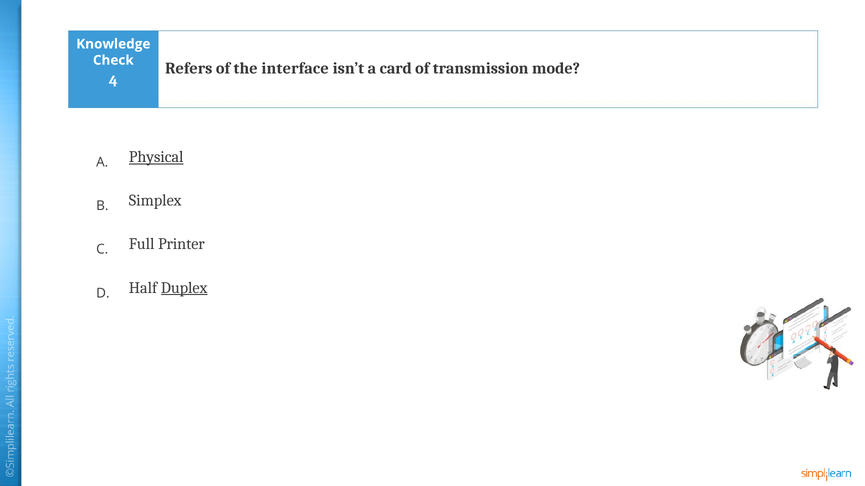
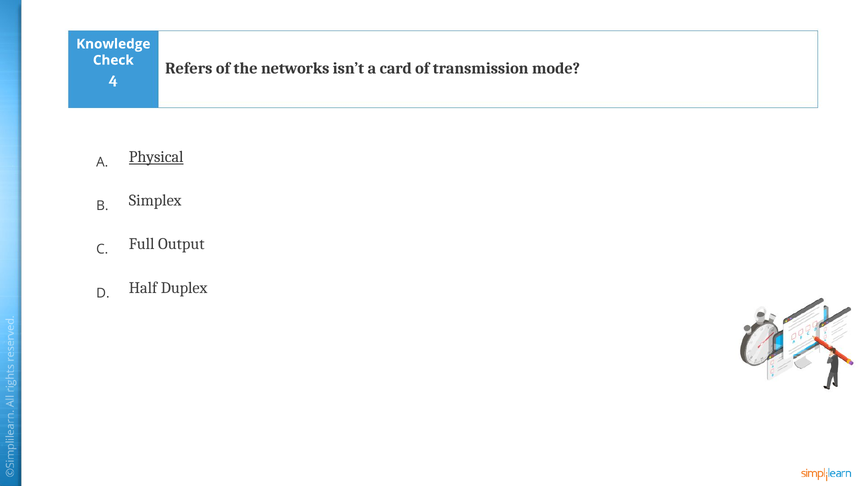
interface: interface -> networks
Printer: Printer -> Output
Duplex underline: present -> none
